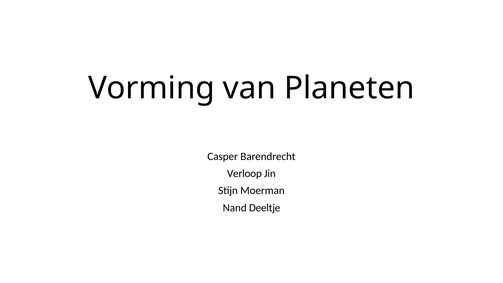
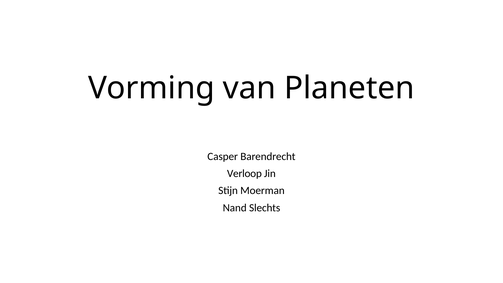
Deeltje: Deeltje -> Slechts
